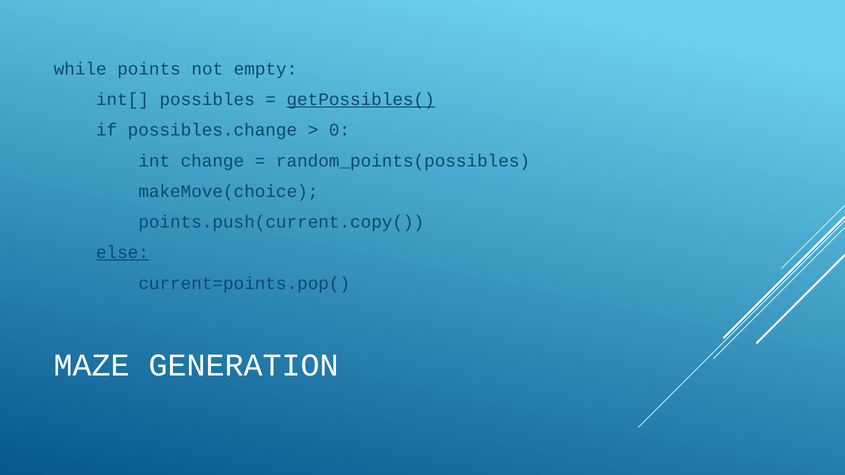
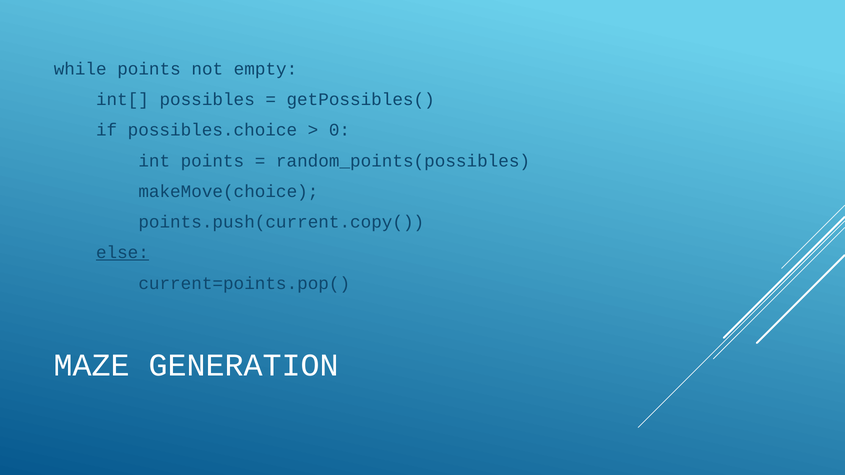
getPossibles( underline: present -> none
possibles.change: possibles.change -> possibles.choice
int change: change -> points
